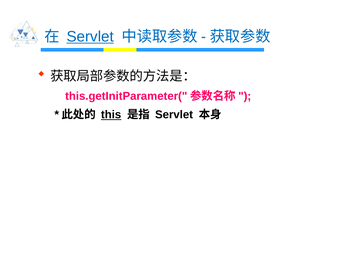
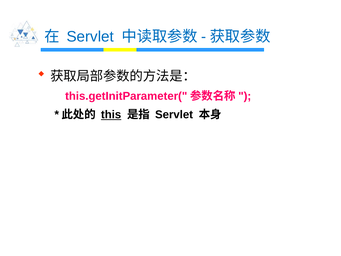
Servlet at (90, 37) underline: present -> none
